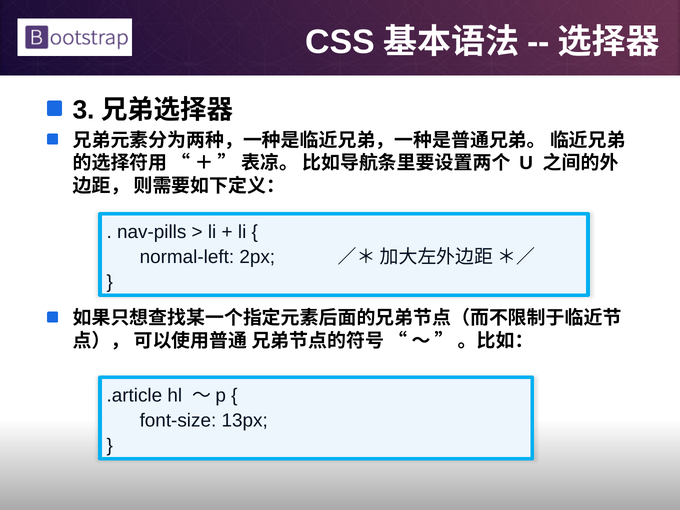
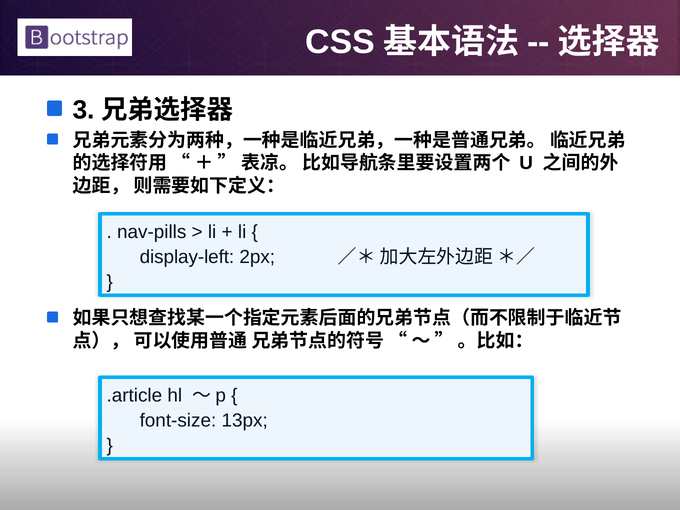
normal-left: normal-left -> display-left
